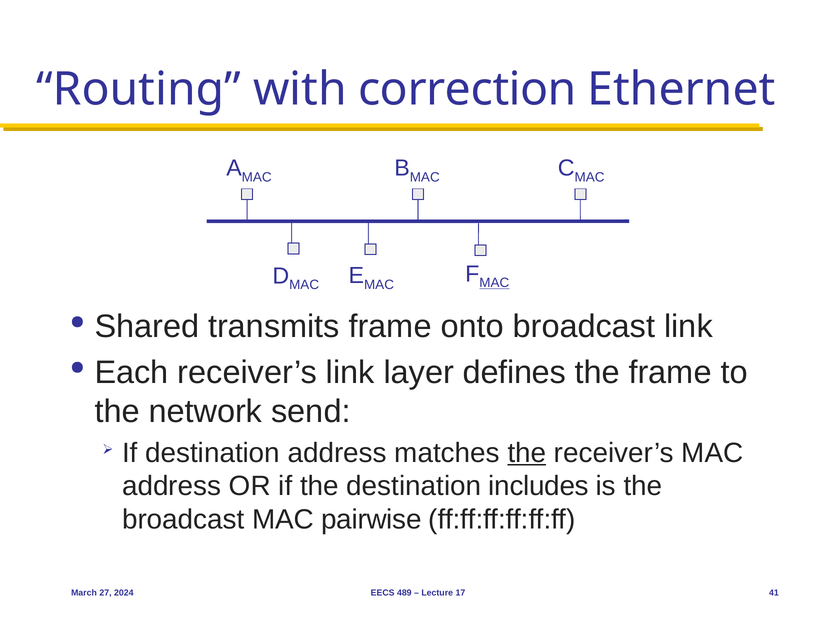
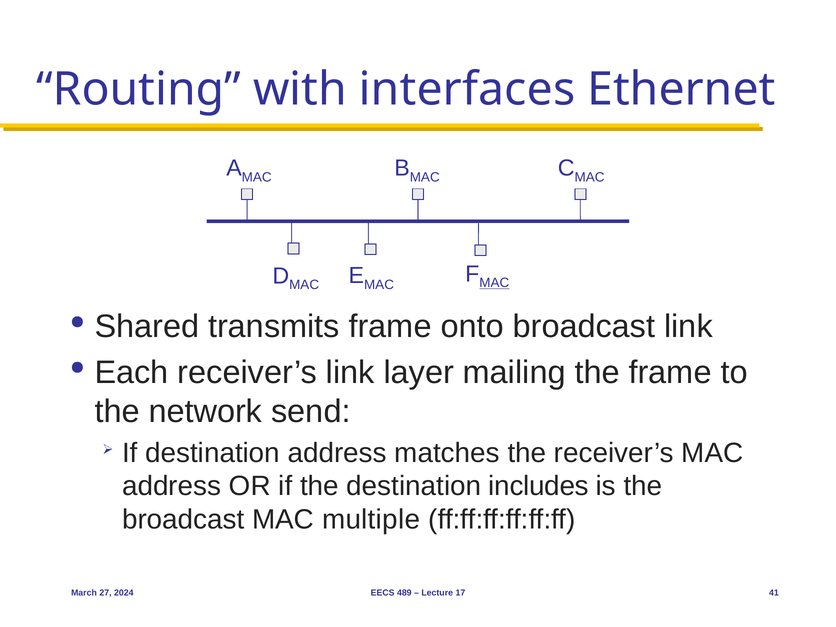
correction: correction -> interfaces
defines: defines -> mailing
the at (527, 453) underline: present -> none
pairwise: pairwise -> multiple
